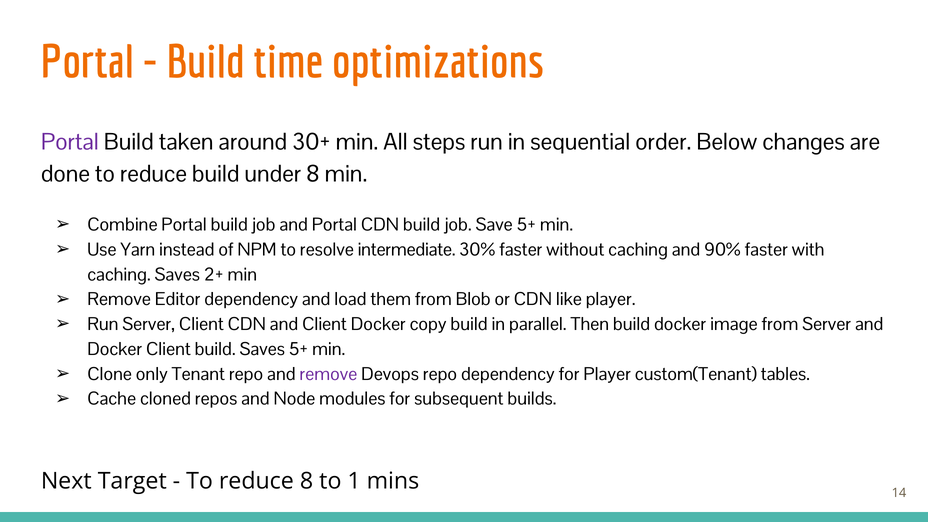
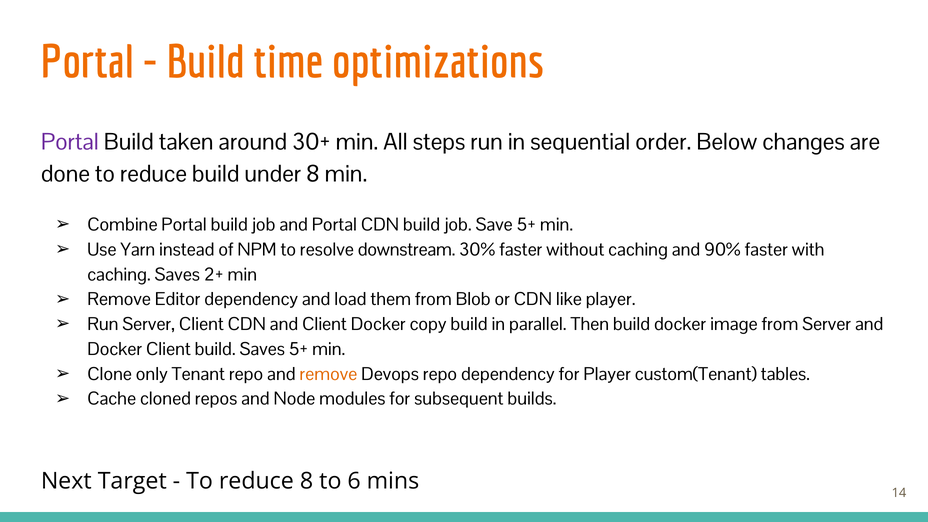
intermediate: intermediate -> downstream
remove at (328, 374) colour: purple -> orange
1: 1 -> 6
